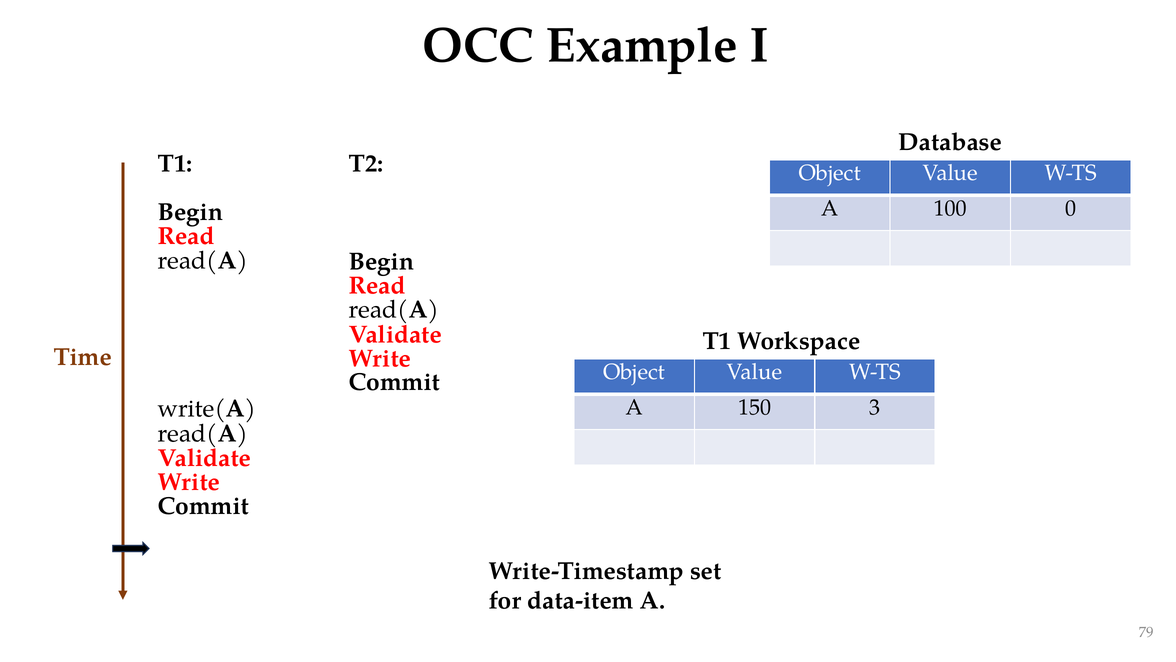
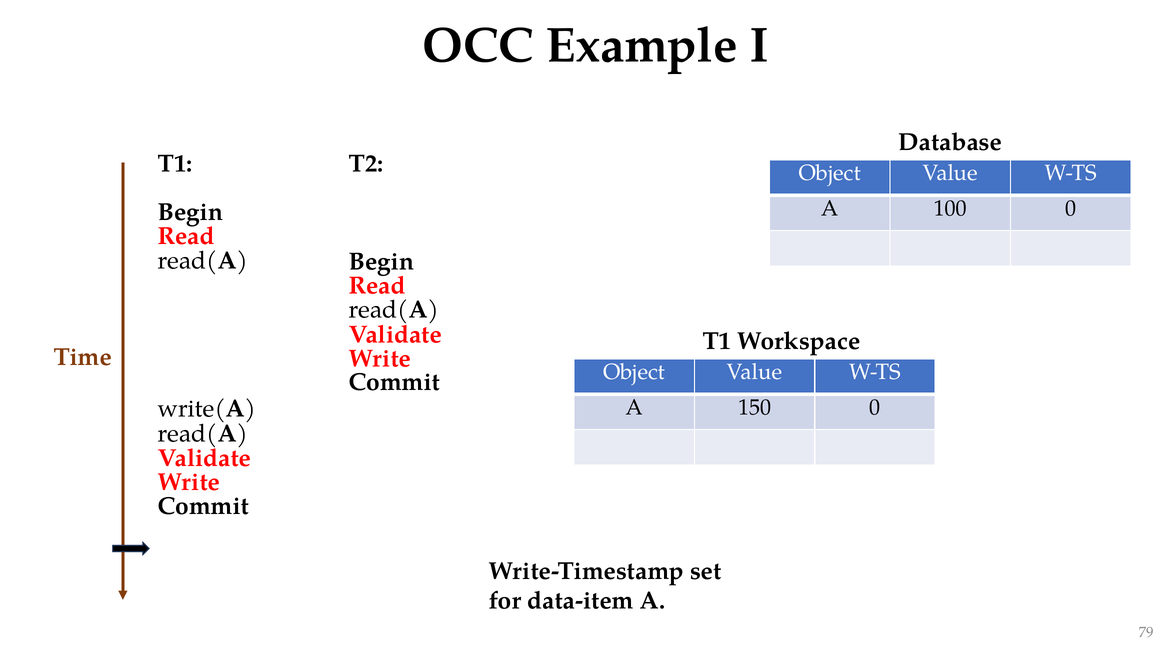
150 3: 3 -> 0
